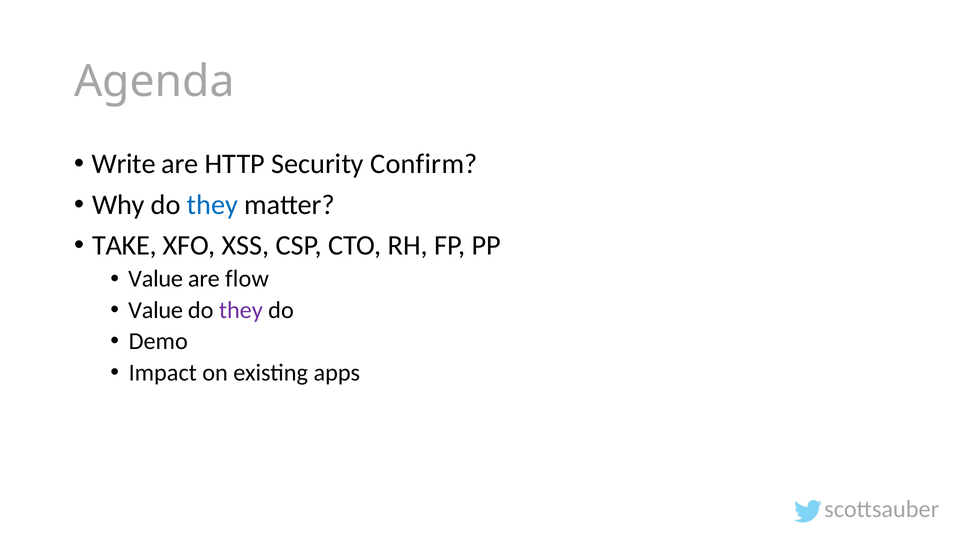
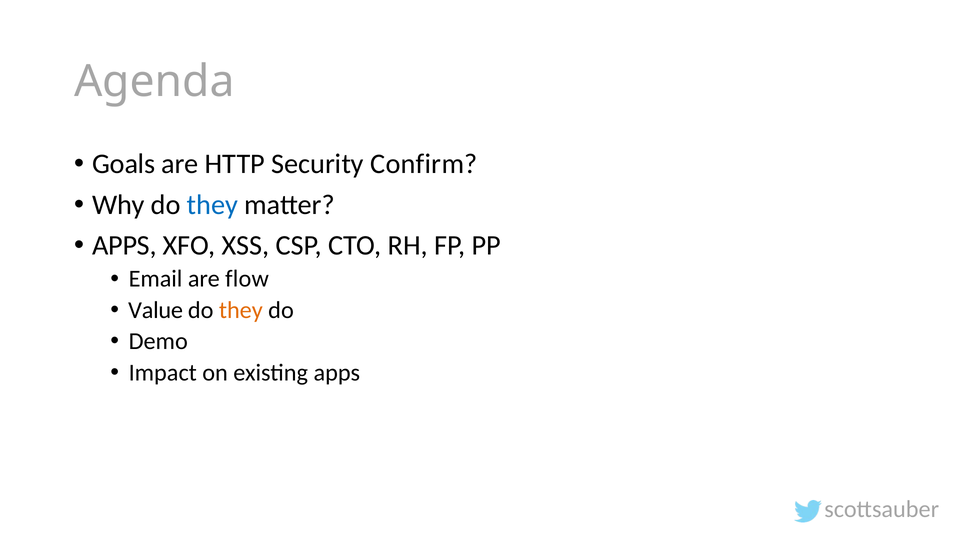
Write: Write -> Goals
TAKE at (124, 246): TAKE -> APPS
Value at (156, 279): Value -> Email
they at (241, 310) colour: purple -> orange
